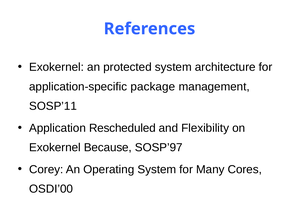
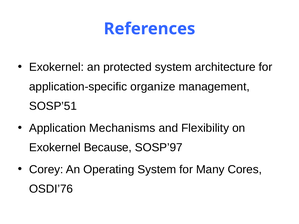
package: package -> organize
SOSP’11: SOSP’11 -> SOSP’51
Rescheduled: Rescheduled -> Mechanisms
OSDI’00: OSDI’00 -> OSDI’76
